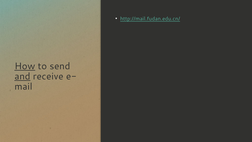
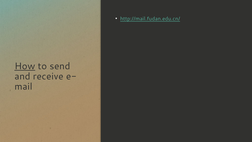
and underline: present -> none
